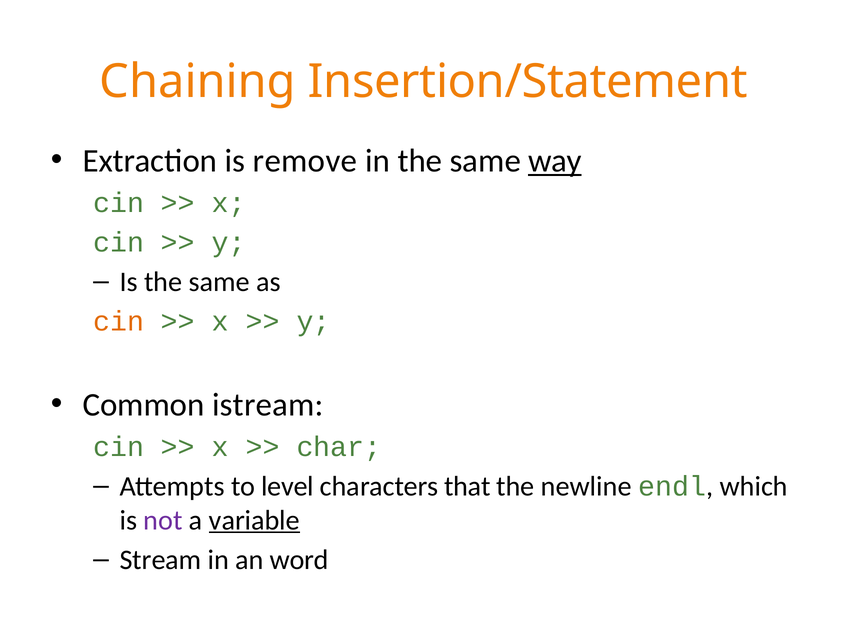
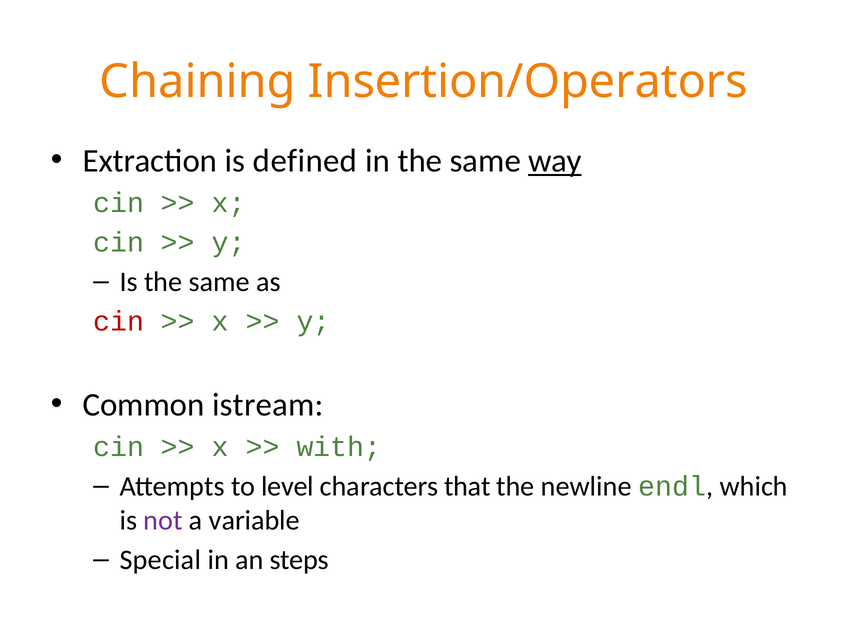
Insertion/Statement: Insertion/Statement -> Insertion/Operators
remove: remove -> defined
cin at (119, 321) colour: orange -> red
char: char -> with
variable underline: present -> none
Stream: Stream -> Special
word: word -> steps
